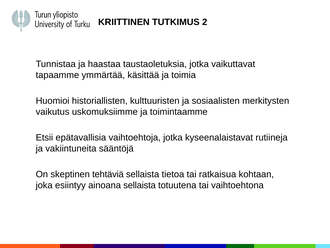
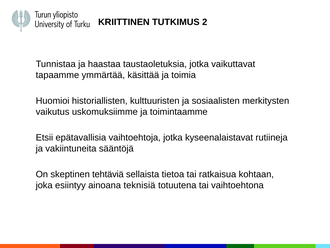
ainoana sellaista: sellaista -> teknisiä
